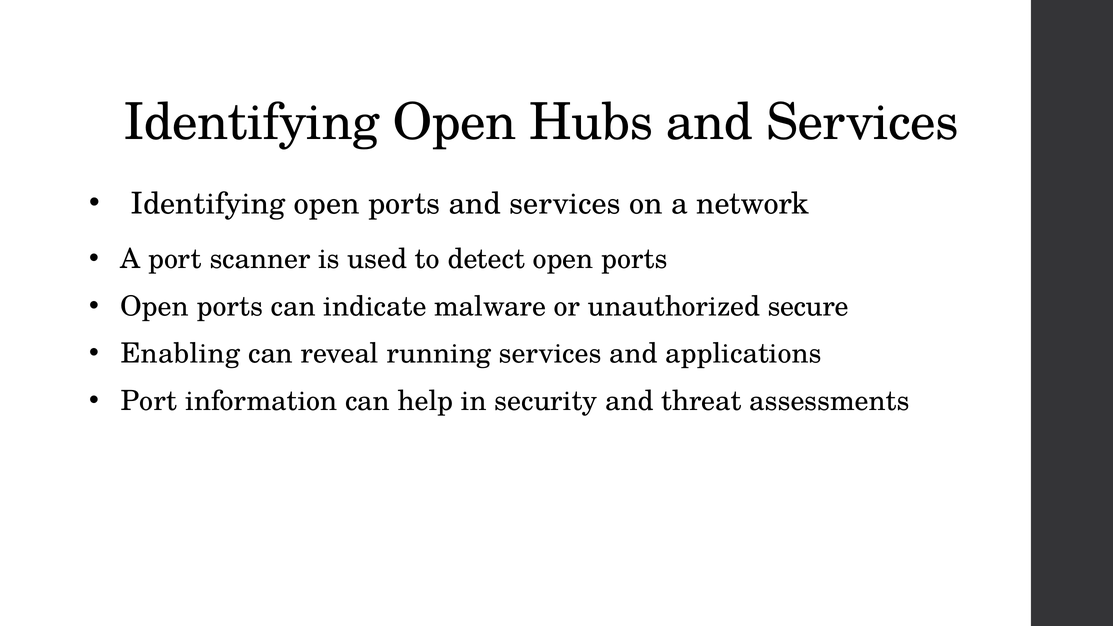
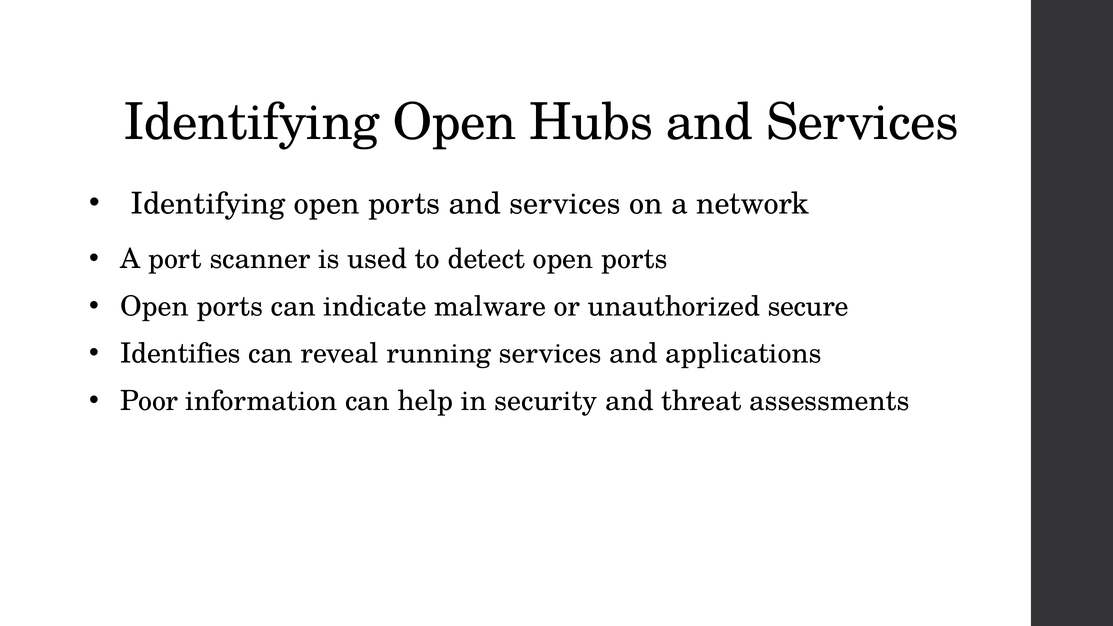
Enabling: Enabling -> Identifies
Port at (149, 401): Port -> Poor
